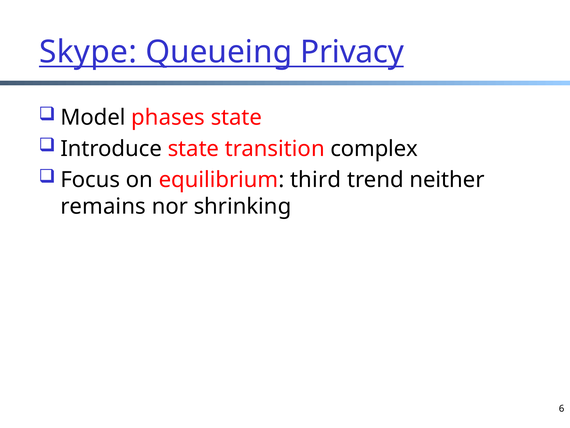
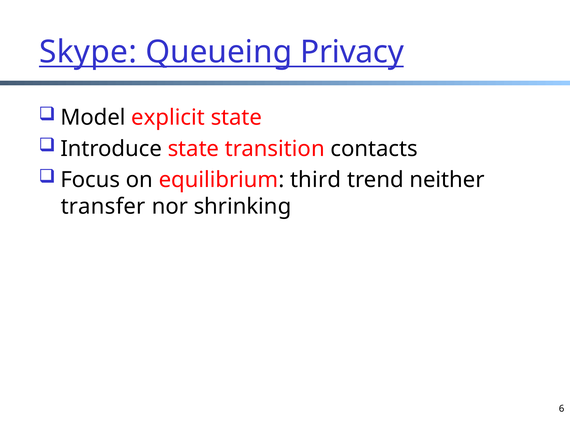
phases: phases -> explicit
complex: complex -> contacts
remains: remains -> transfer
